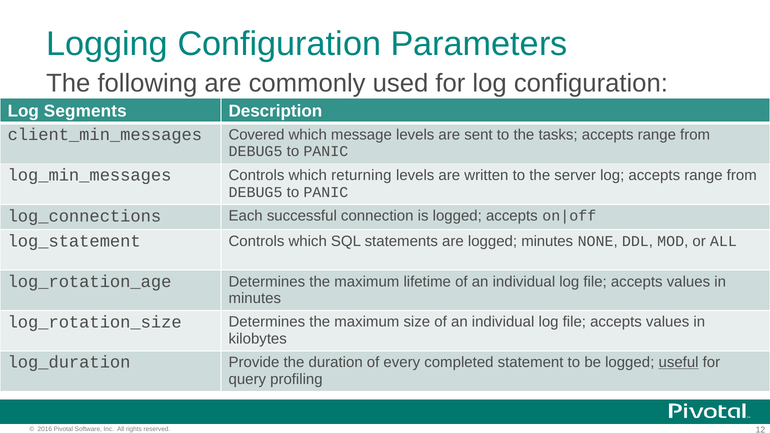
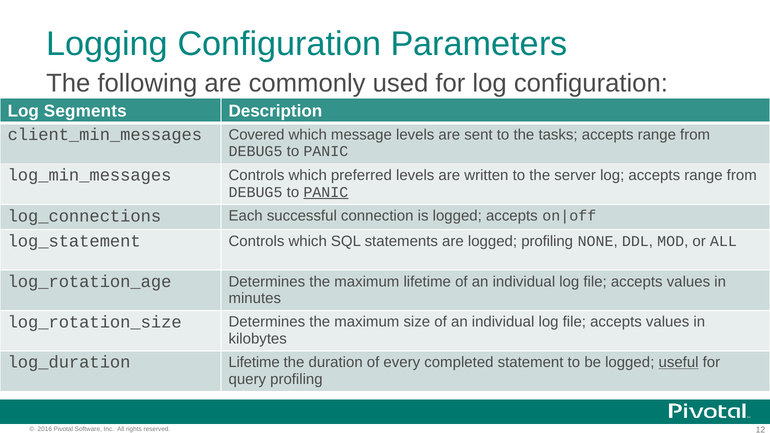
returning: returning -> preferred
PANIC at (326, 192) underline: none -> present
logged minutes: minutes -> profiling
Provide at (254, 362): Provide -> Lifetime
